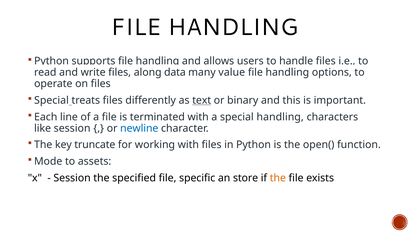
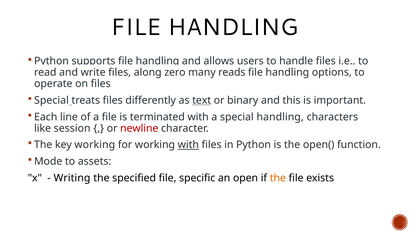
data: data -> zero
value: value -> reads
newline colour: blue -> red
key truncate: truncate -> working
with at (188, 145) underline: none -> present
Session at (72, 178): Session -> Writing
store: store -> open
